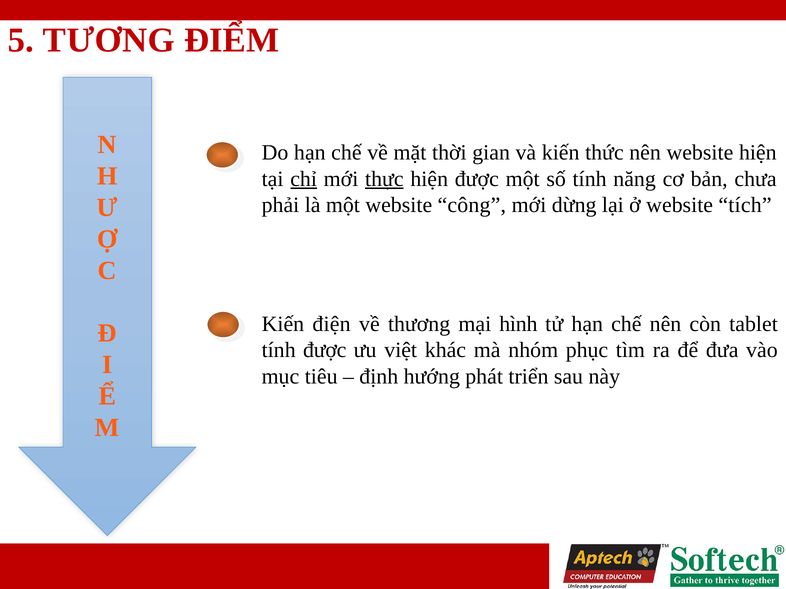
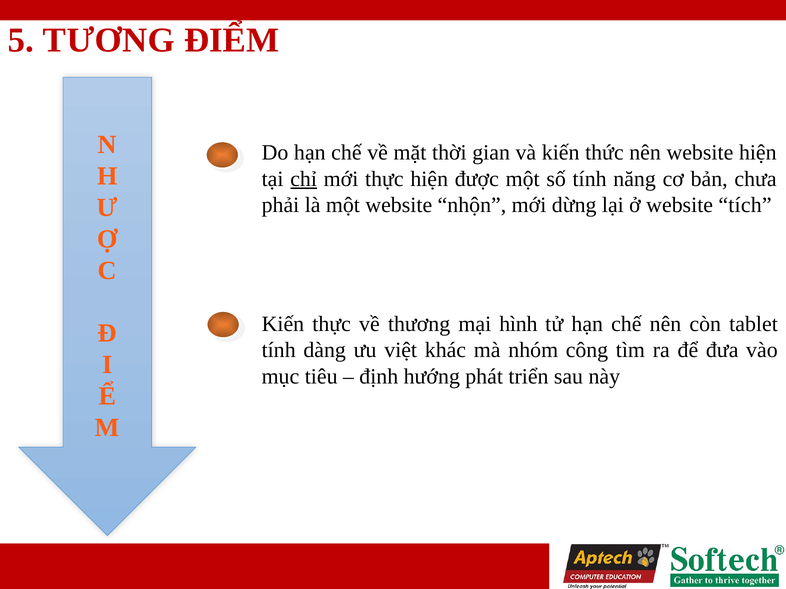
thực at (384, 179) underline: present -> none
công: công -> nhộn
Kiến điện: điện -> thực
tính được: được -> dàng
phục: phục -> công
